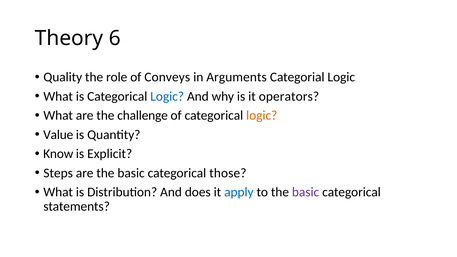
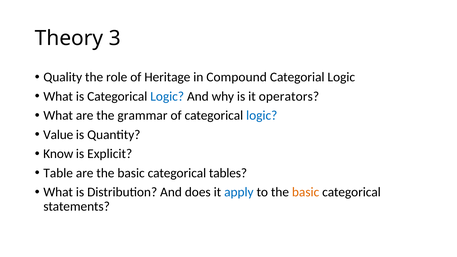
6: 6 -> 3
Conveys: Conveys -> Heritage
Arguments: Arguments -> Compound
challenge: challenge -> grammar
logic at (262, 116) colour: orange -> blue
Steps: Steps -> Table
those: those -> tables
basic at (306, 192) colour: purple -> orange
